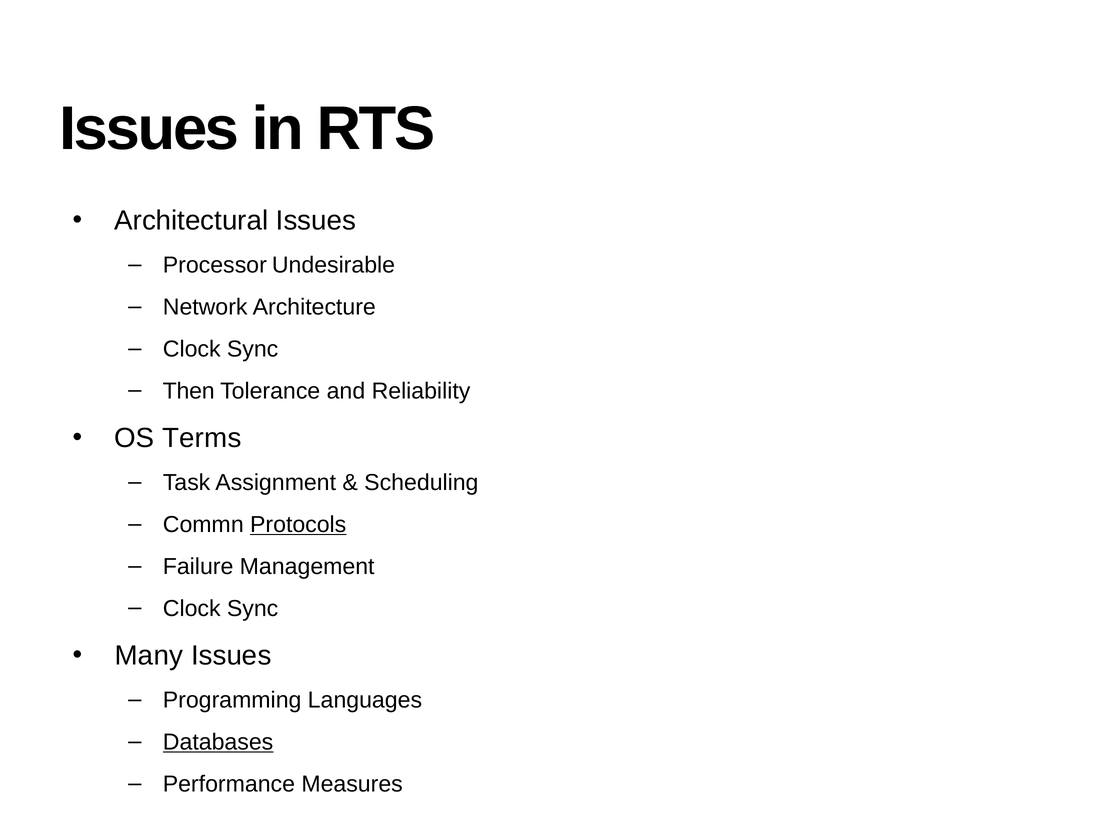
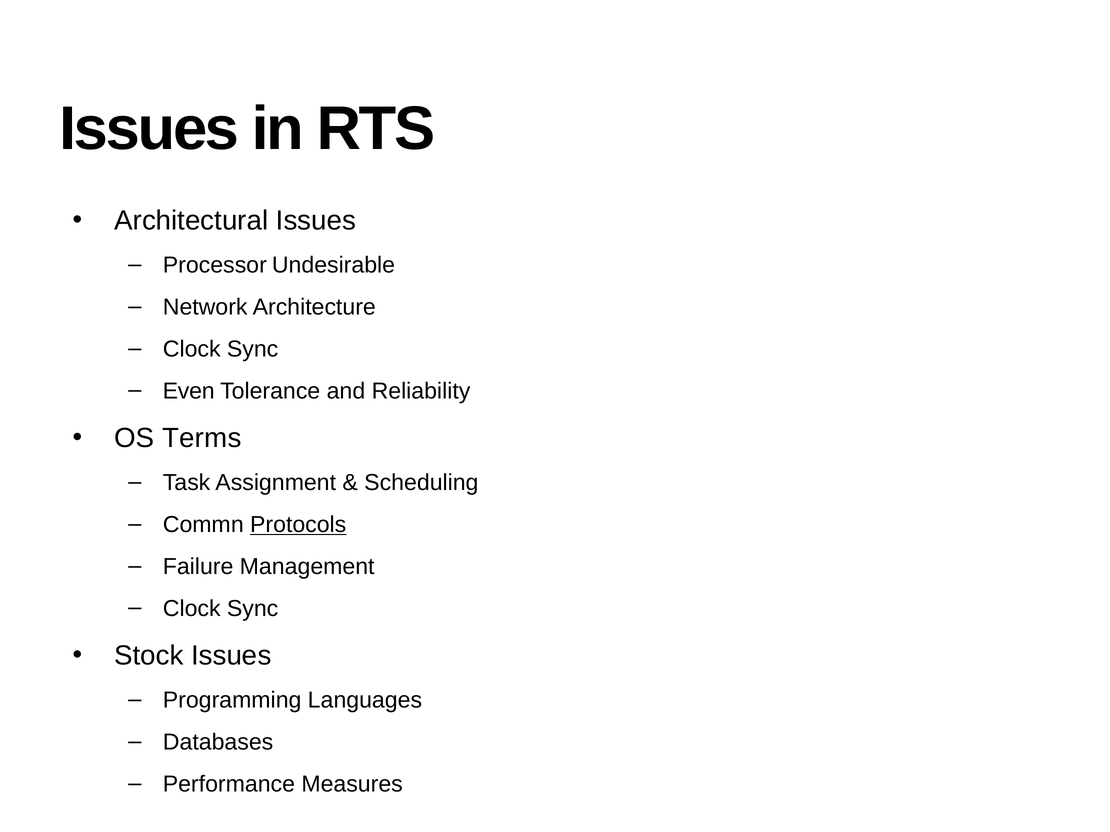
Then: Then -> Even
Many: Many -> Stock
Databases underline: present -> none
